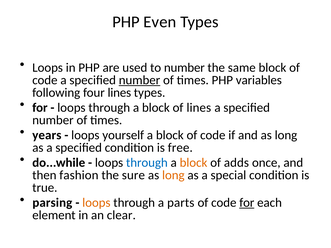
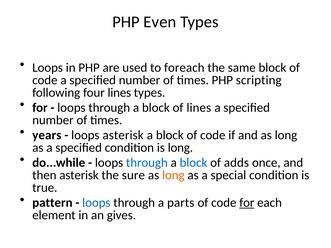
to number: number -> foreach
number at (140, 80) underline: present -> none
variables: variables -> scripting
loops yourself: yourself -> asterisk
is free: free -> long
block at (193, 163) colour: orange -> blue
then fashion: fashion -> asterisk
parsing: parsing -> pattern
loops at (96, 203) colour: orange -> blue
clear: clear -> gives
